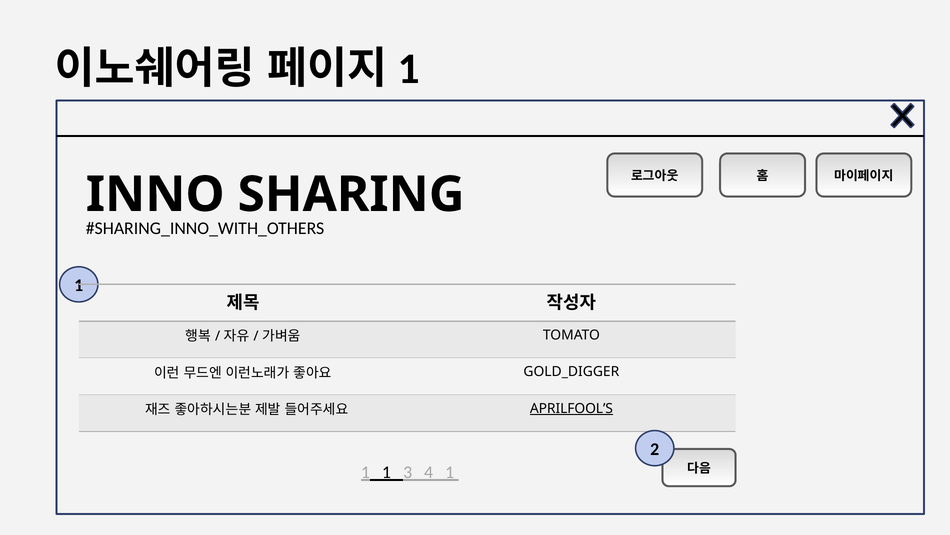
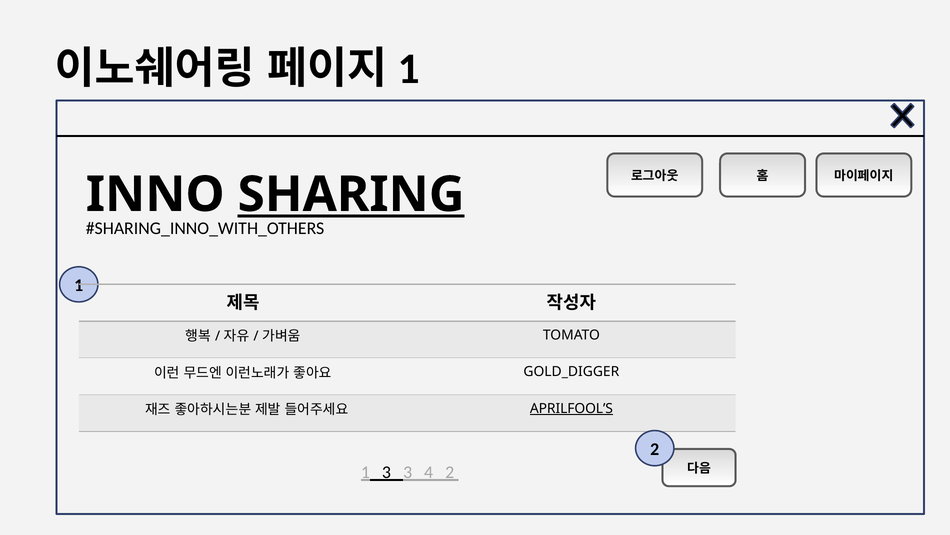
SHARING underline: none -> present
1 1: 1 -> 3
4 1: 1 -> 2
